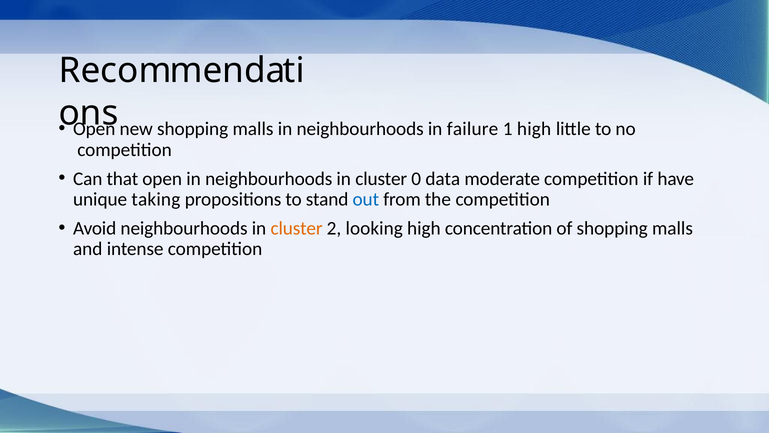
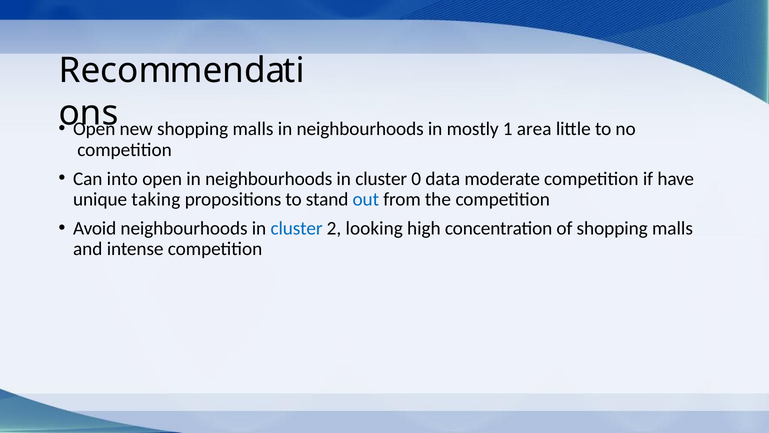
failure: failure -> mostly
1 high: high -> area
that: that -> into
cluster at (297, 228) colour: orange -> blue
